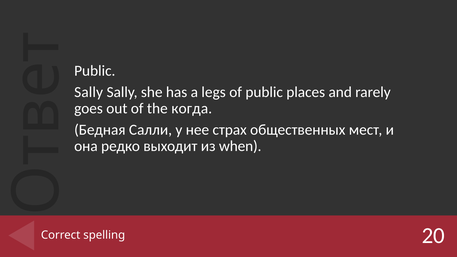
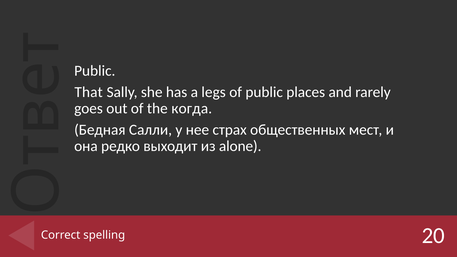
Sally at (89, 92): Sally -> That
when: when -> alone
